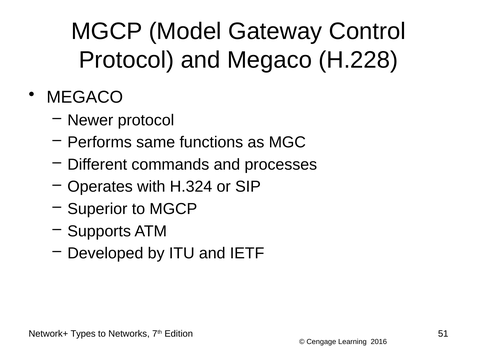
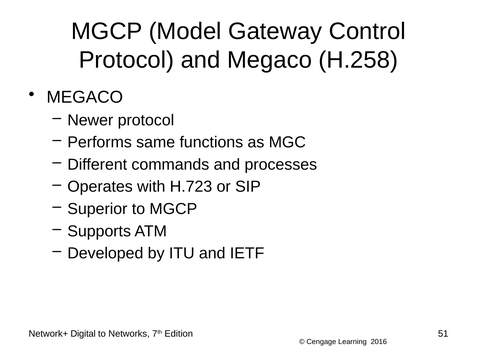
H.228: H.228 -> H.258
H.324: H.324 -> H.723
Types: Types -> Digital
